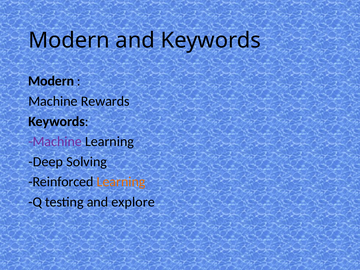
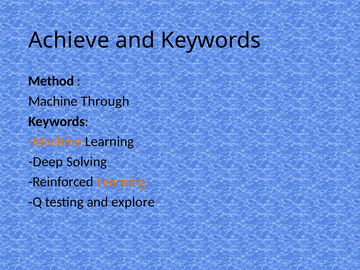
Modern at (69, 40): Modern -> Achieve
Modern at (51, 81): Modern -> Method
Rewards: Rewards -> Through
Machine at (55, 142) colour: purple -> orange
